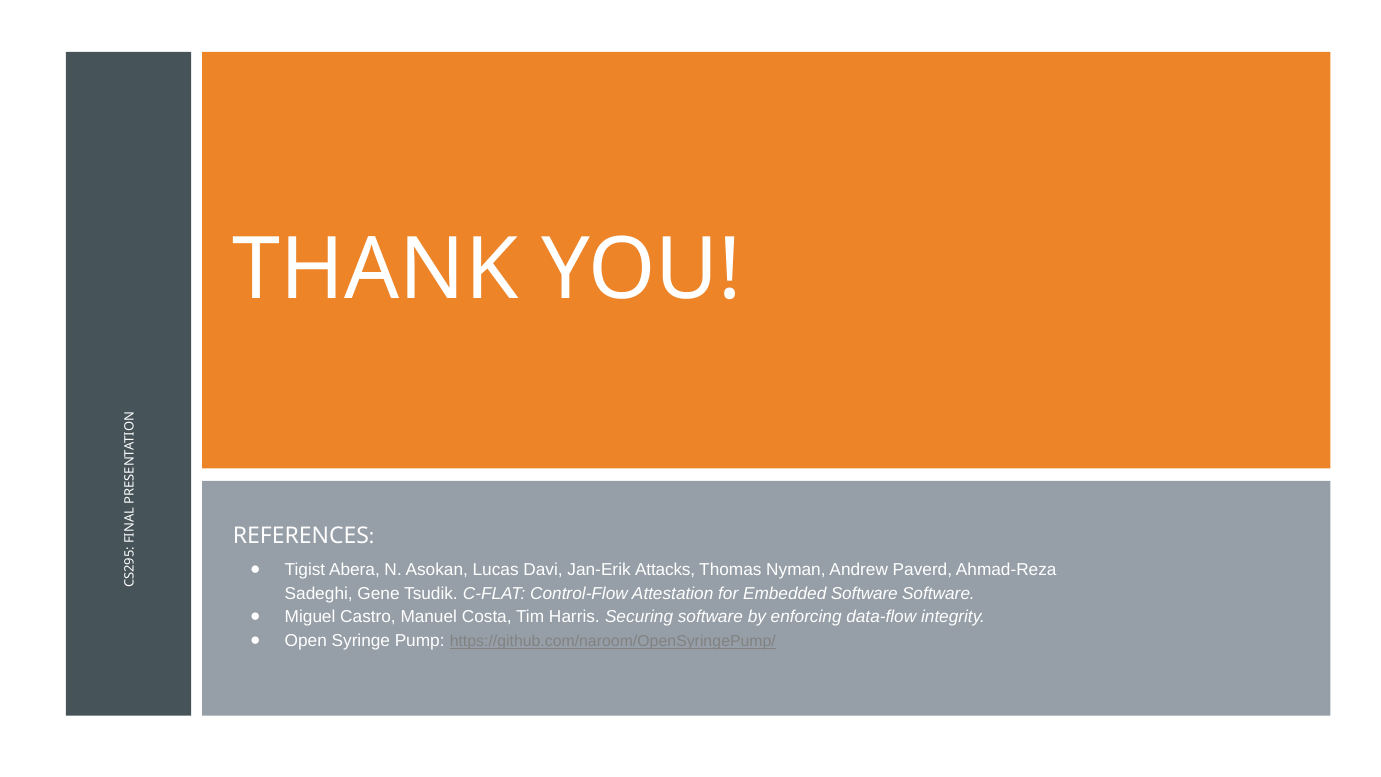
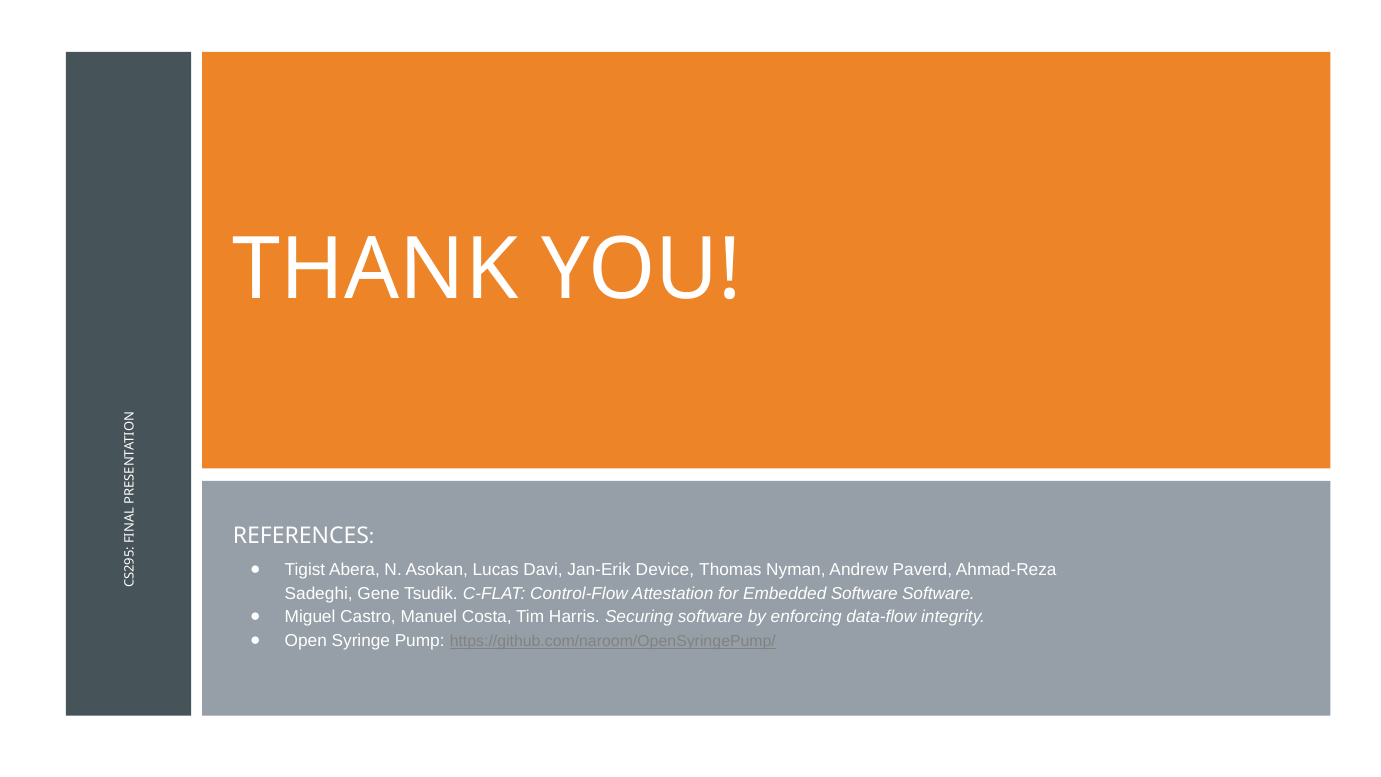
Attacks: Attacks -> Device
